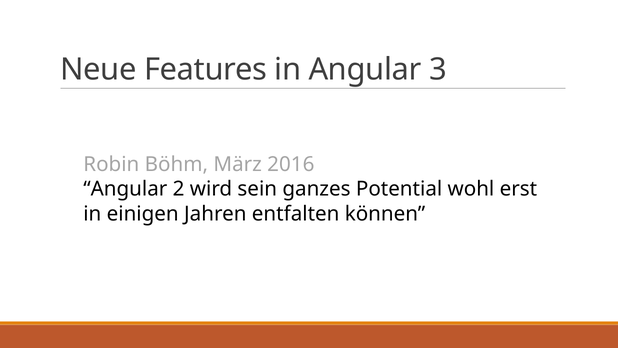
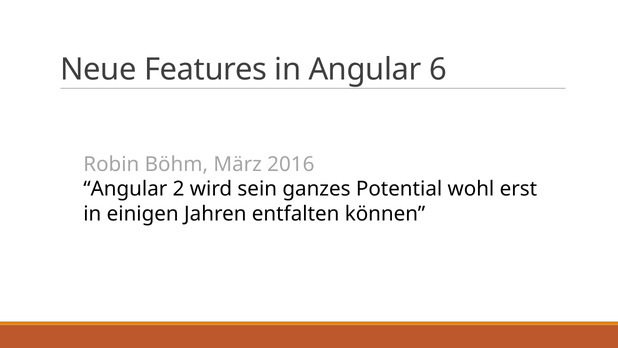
3: 3 -> 6
